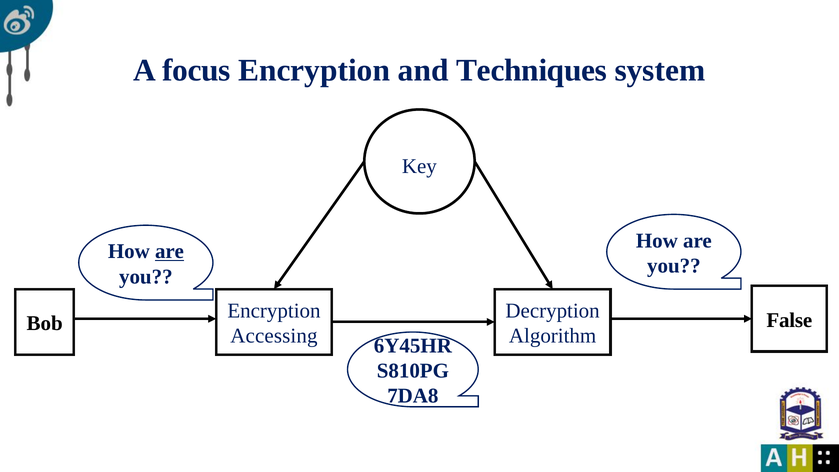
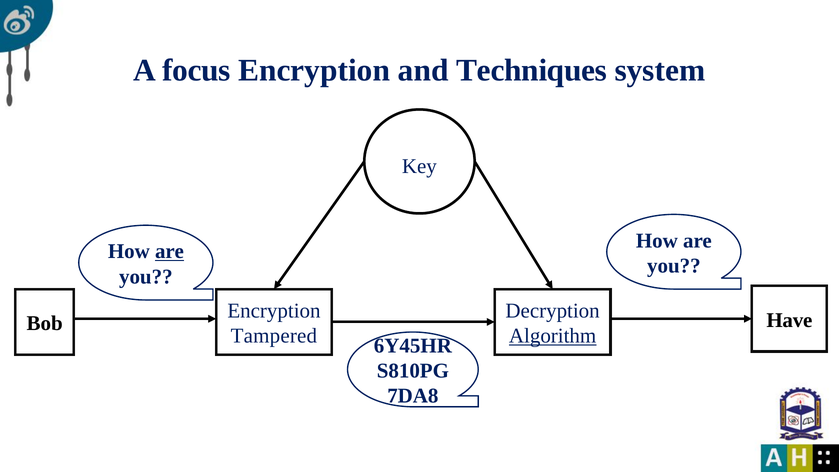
False: False -> Have
Accessing: Accessing -> Tampered
Algorithm underline: none -> present
